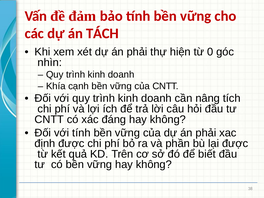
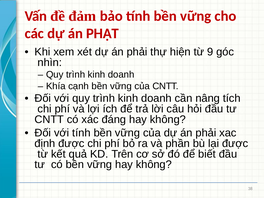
TÁCH: TÁCH -> PHẠT
0: 0 -> 9
